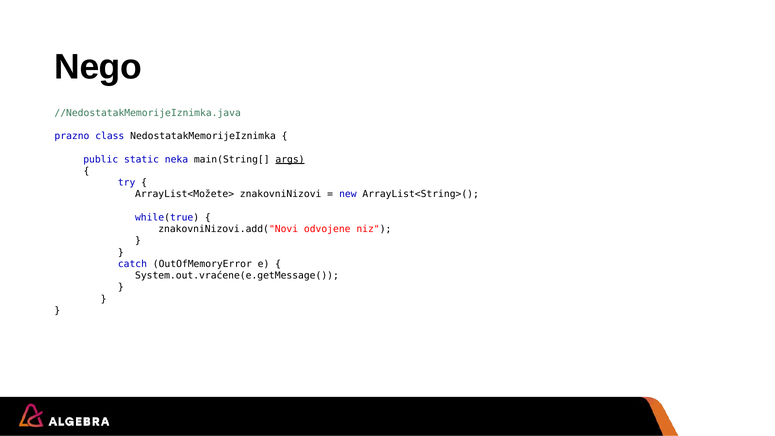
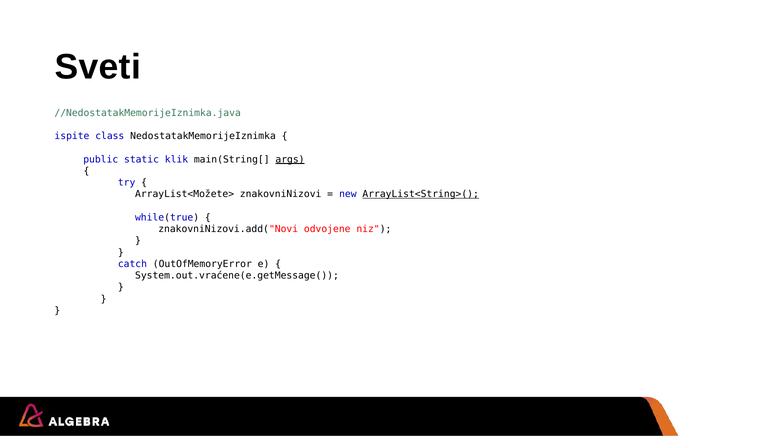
Nego: Nego -> Sveti
prazno: prazno -> ispite
neka: neka -> klik
ArrayList<String>( underline: none -> present
